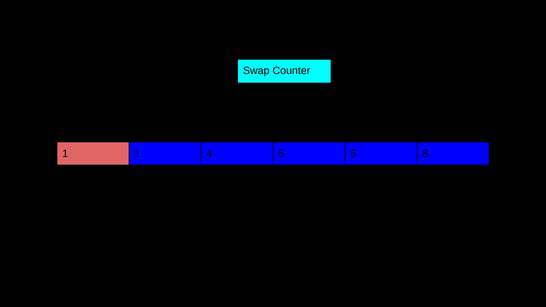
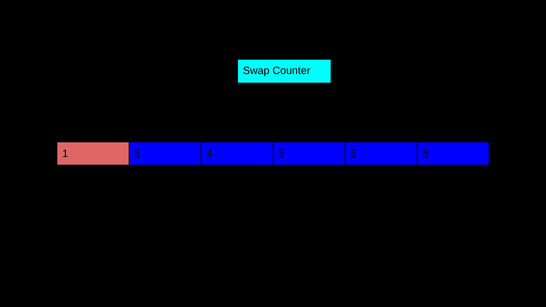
1 1: 1 -> 5
